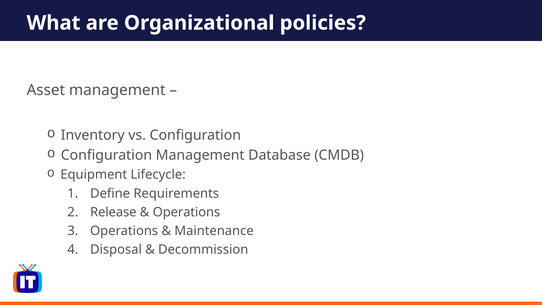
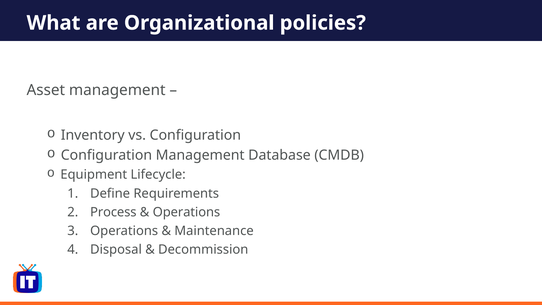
Release: Release -> Process
